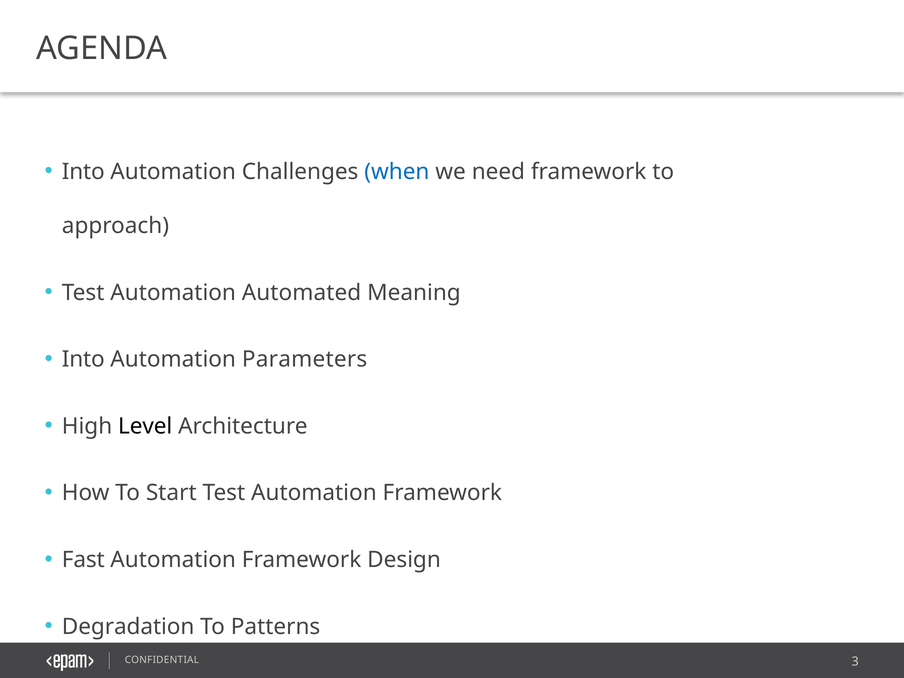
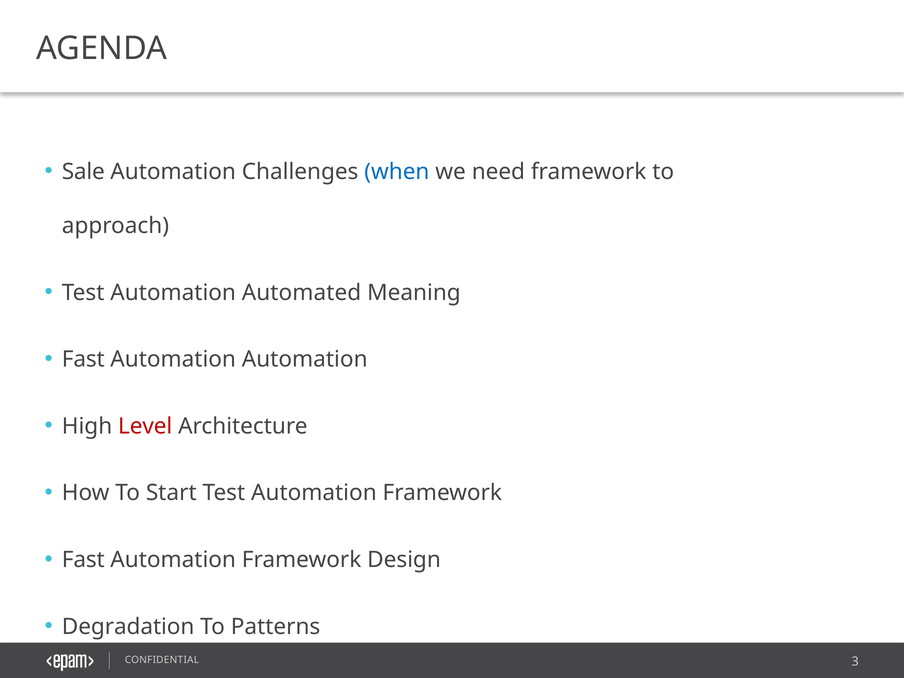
Into at (83, 172): Into -> Sale
Into at (83, 359): Into -> Fast
Automation Parameters: Parameters -> Automation
Level colour: black -> red
